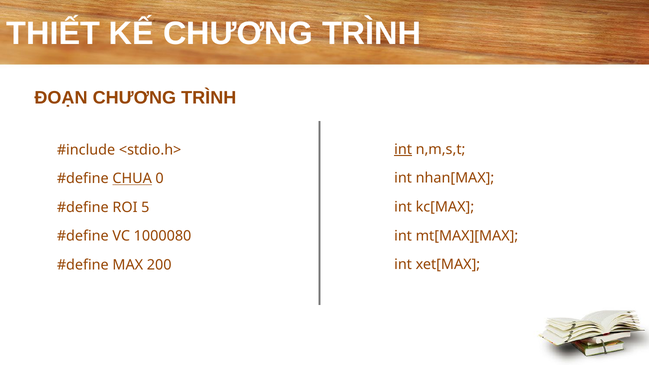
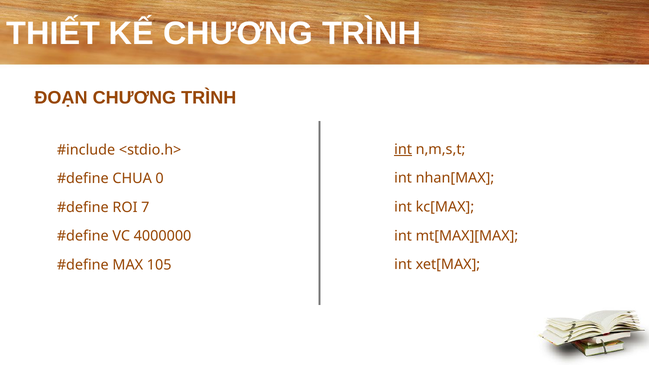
CHUA underline: present -> none
5: 5 -> 7
1000080: 1000080 -> 4000000
200: 200 -> 105
